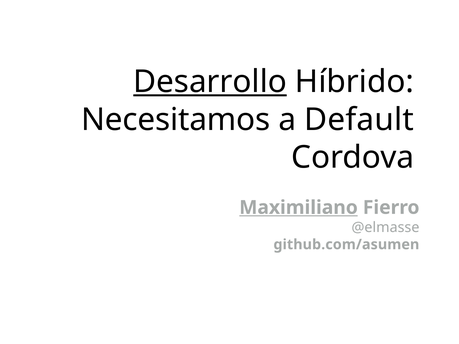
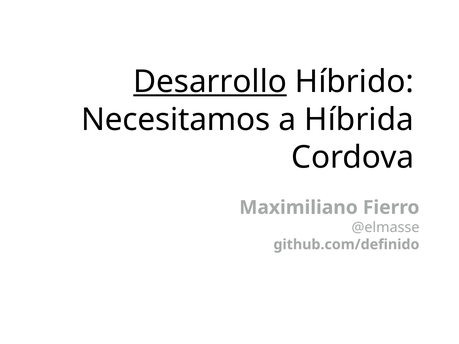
Default: Default -> Híbrida
Maximiliano underline: present -> none
github.com/asumen: github.com/asumen -> github.com/definido
